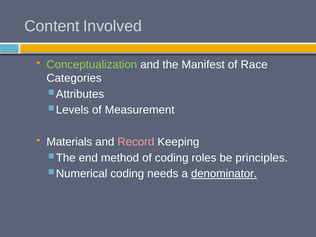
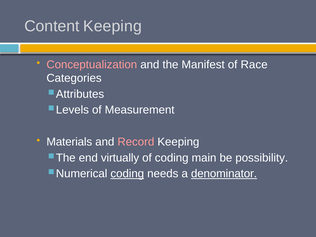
Content Involved: Involved -> Keeping
Conceptualization colour: light green -> pink
method: method -> virtually
roles: roles -> main
principles: principles -> possibility
coding at (127, 174) underline: none -> present
